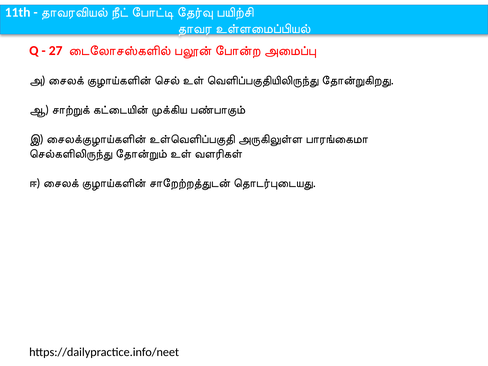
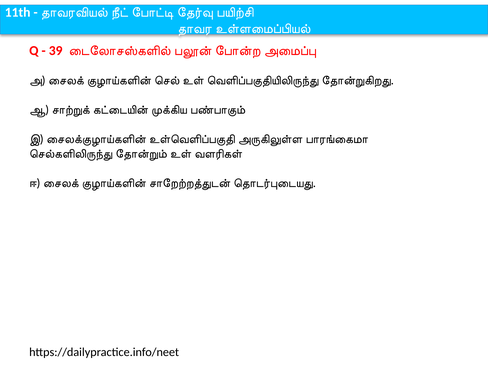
27: 27 -> 39
